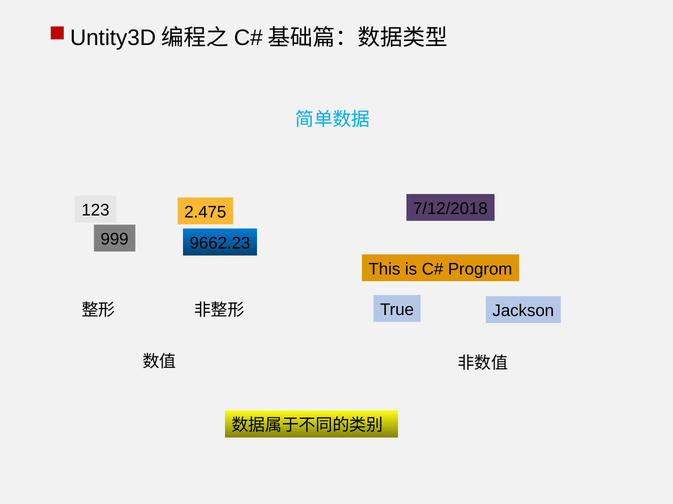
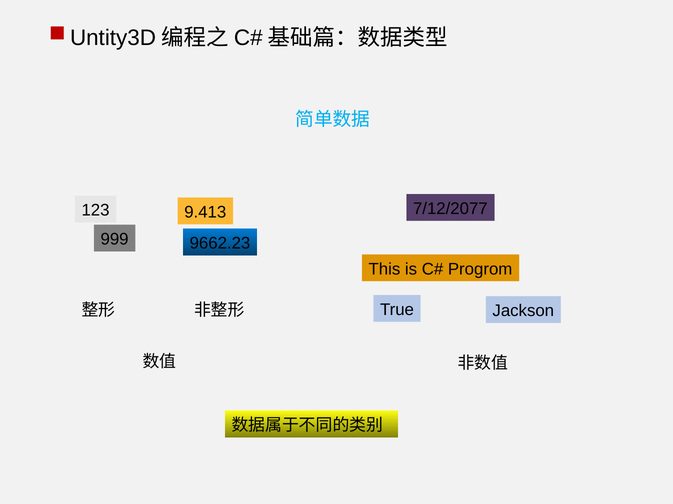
7/12/2018: 7/12/2018 -> 7/12/2077
2.475: 2.475 -> 9.413
